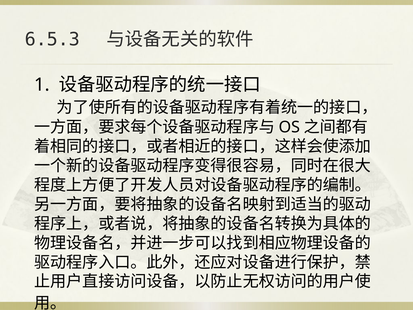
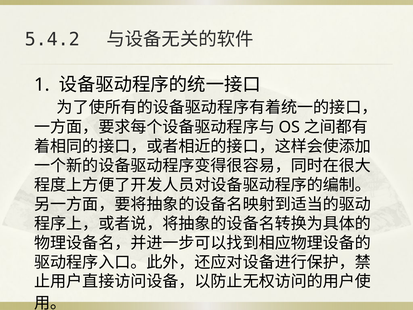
6.5.3: 6.5.3 -> 5.4.2
